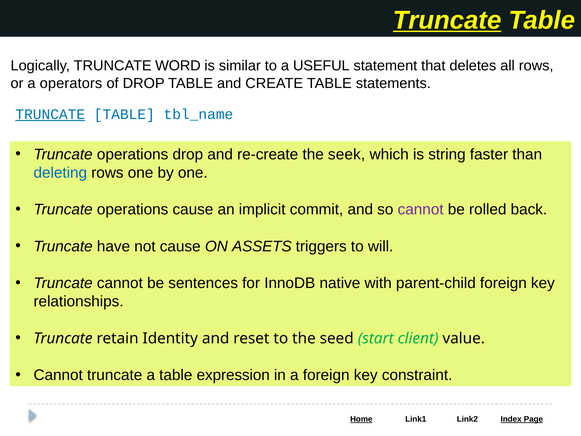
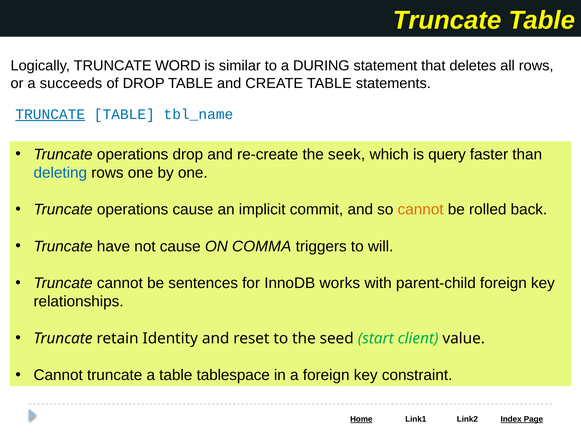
Truncate at (447, 20) underline: present -> none
USEFUL: USEFUL -> DURING
operators: operators -> succeeds
string: string -> query
cannot at (421, 209) colour: purple -> orange
ASSETS: ASSETS -> COMMA
native: native -> works
expression: expression -> tablespace
